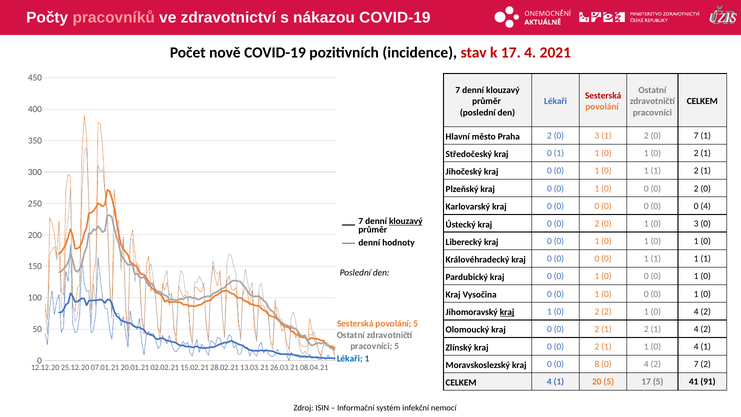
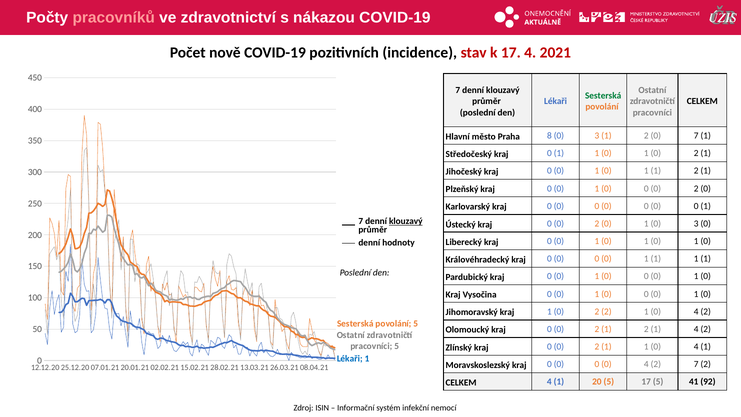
Sesterská at (603, 96) colour: red -> green
Praha 2: 2 -> 8
4 at (706, 206): 4 -> 1
kraj at (507, 312) underline: present -> none
8 at (597, 364): 8 -> 0
91: 91 -> 92
